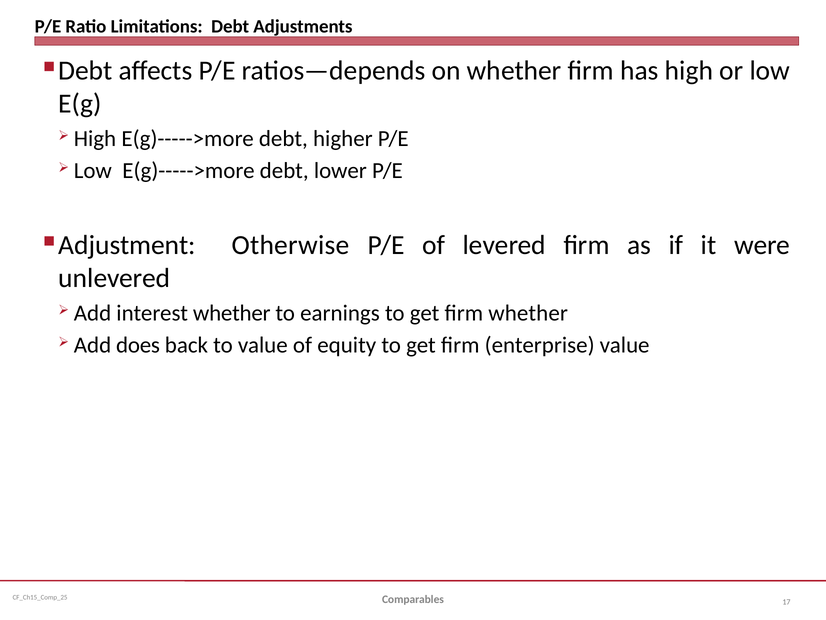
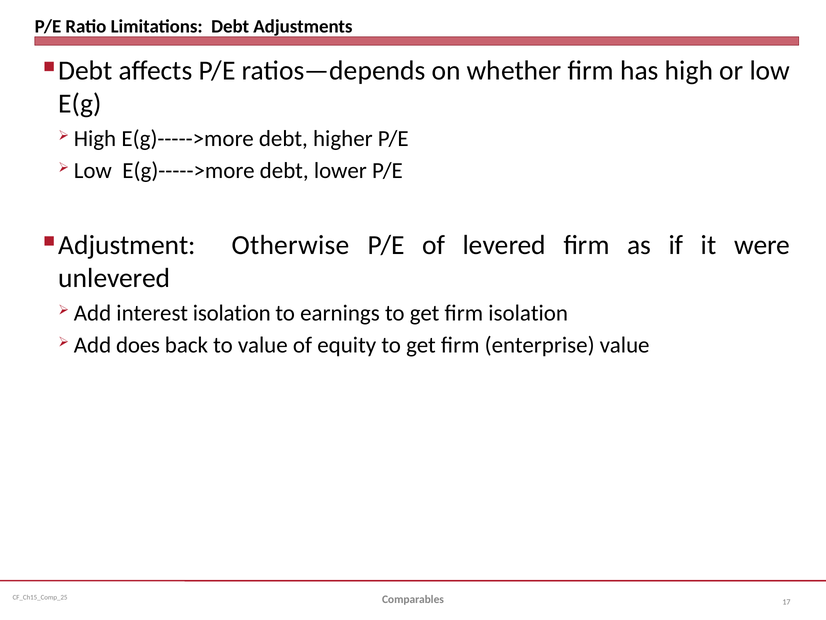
interest whether: whether -> isolation
firm whether: whether -> isolation
